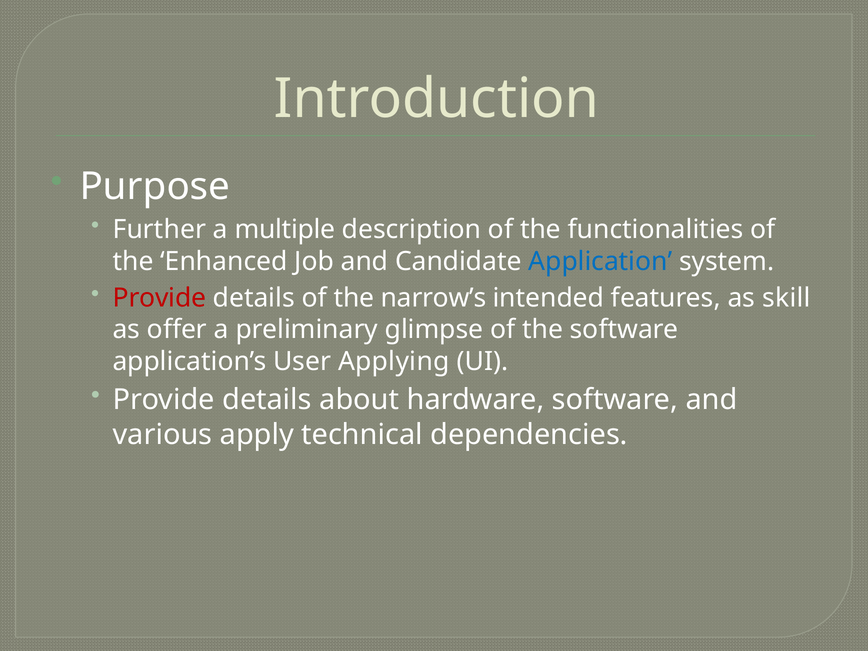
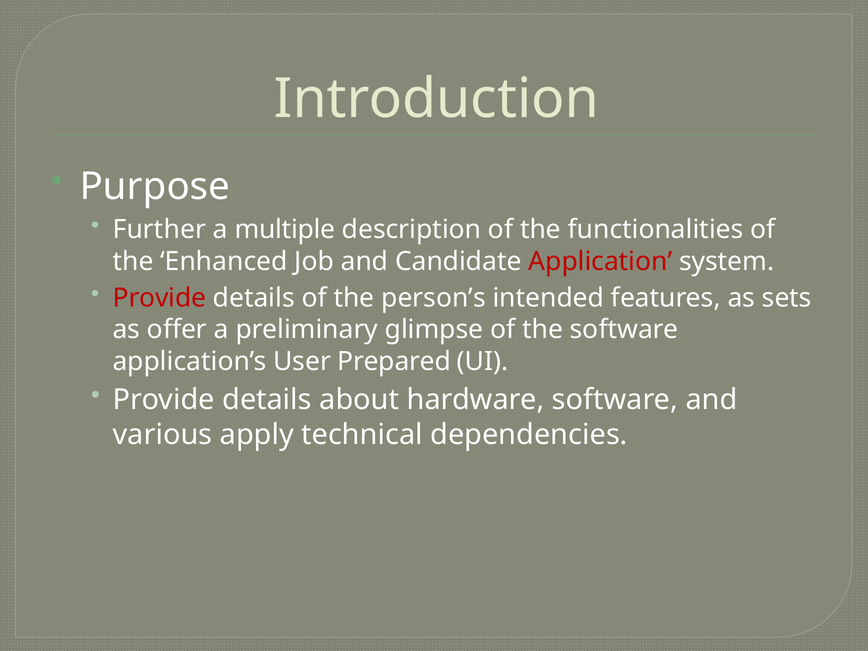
Application colour: blue -> red
narrow’s: narrow’s -> person’s
skill: skill -> sets
Applying: Applying -> Prepared
